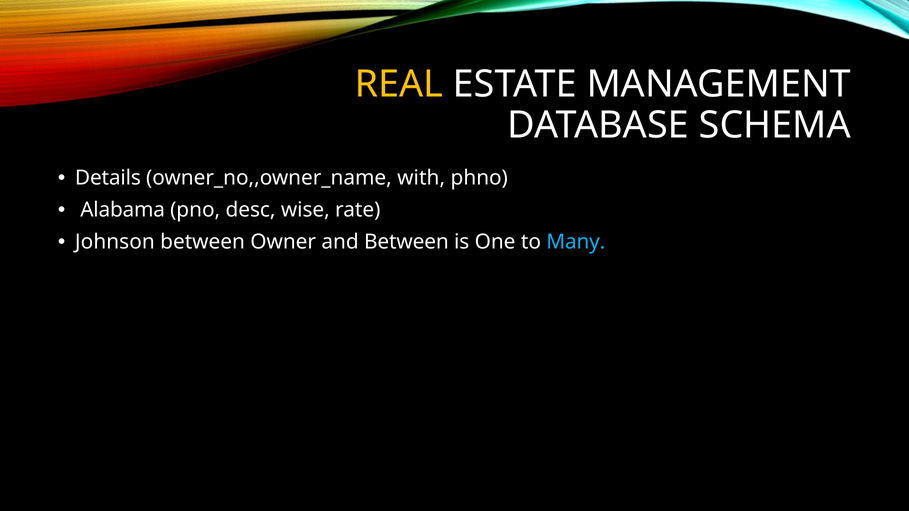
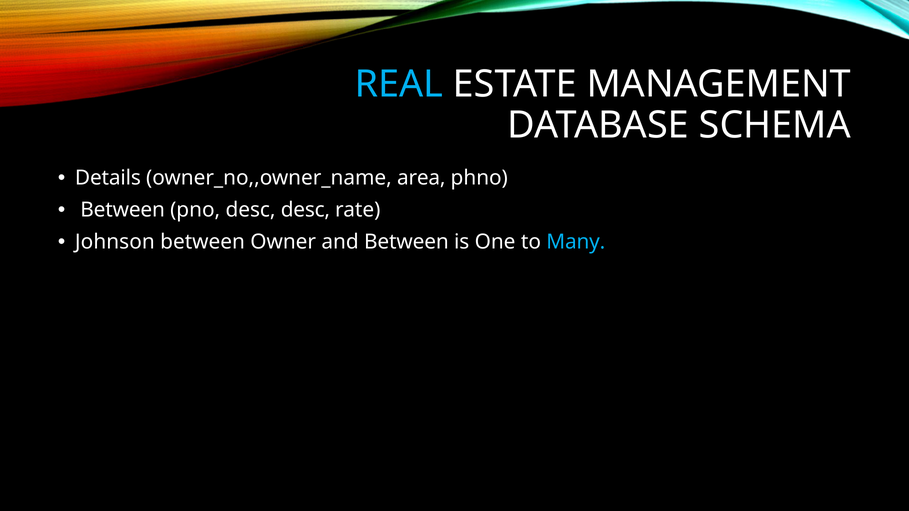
REAL colour: yellow -> light blue
with: with -> area
Alabama at (123, 210): Alabama -> Between
desc wise: wise -> desc
